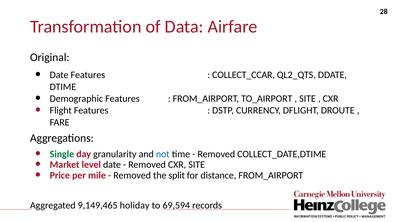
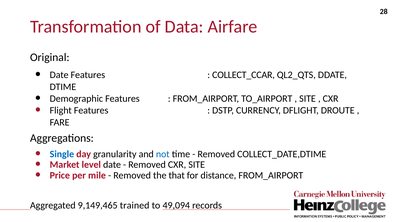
Single colour: green -> blue
split: split -> that
holiday: holiday -> trained
69,594: 69,594 -> 49,094
